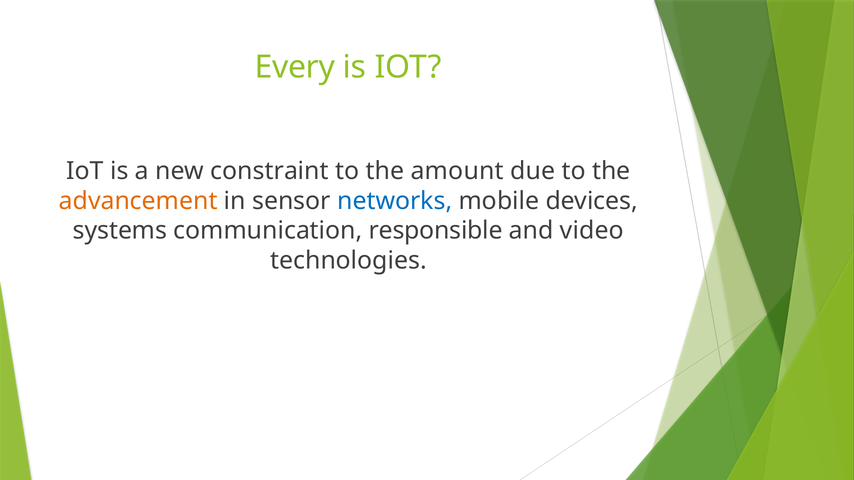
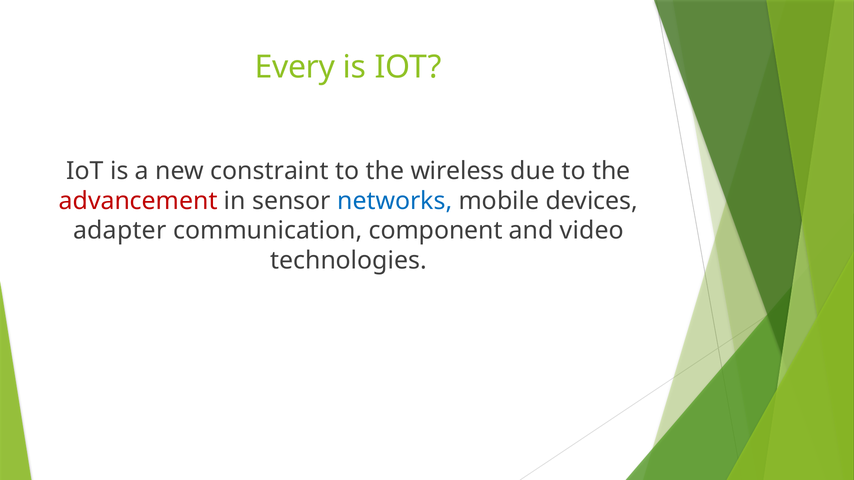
amount: amount -> wireless
advancement colour: orange -> red
systems: systems -> adapter
responsible: responsible -> component
